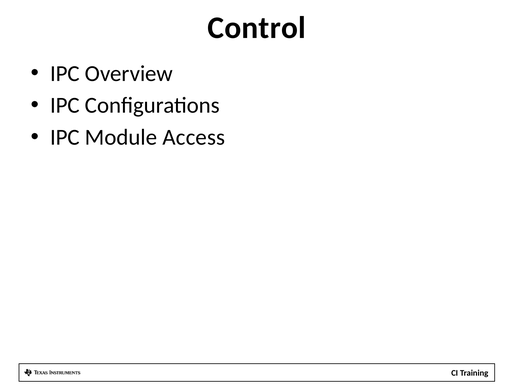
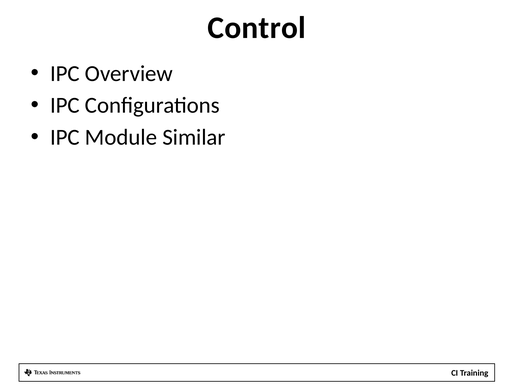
Access: Access -> Similar
